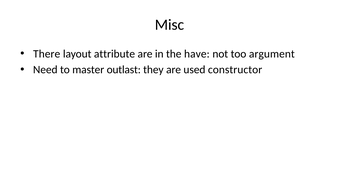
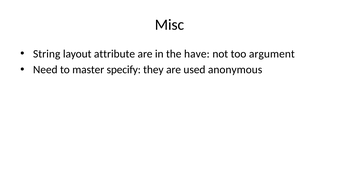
There: There -> String
outlast: outlast -> specify
constructor: constructor -> anonymous
